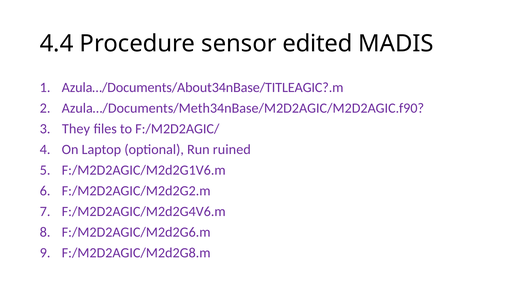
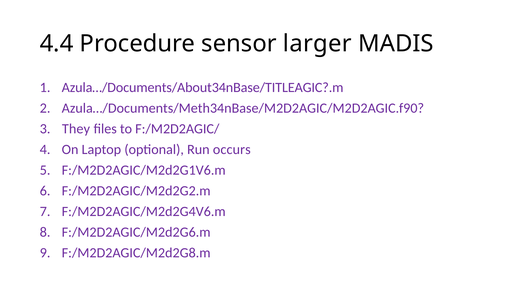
edited: edited -> larger
ruined: ruined -> occurs
